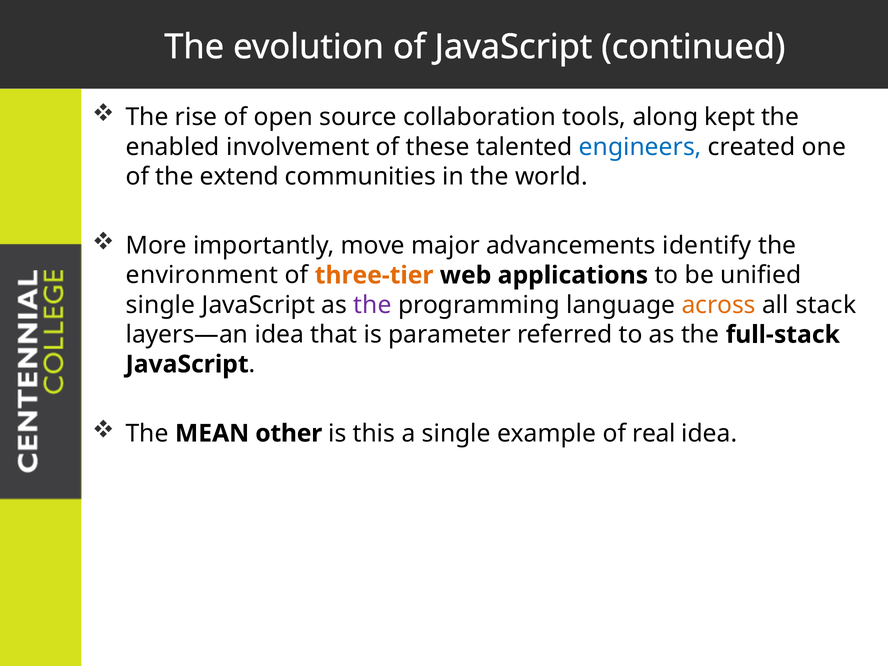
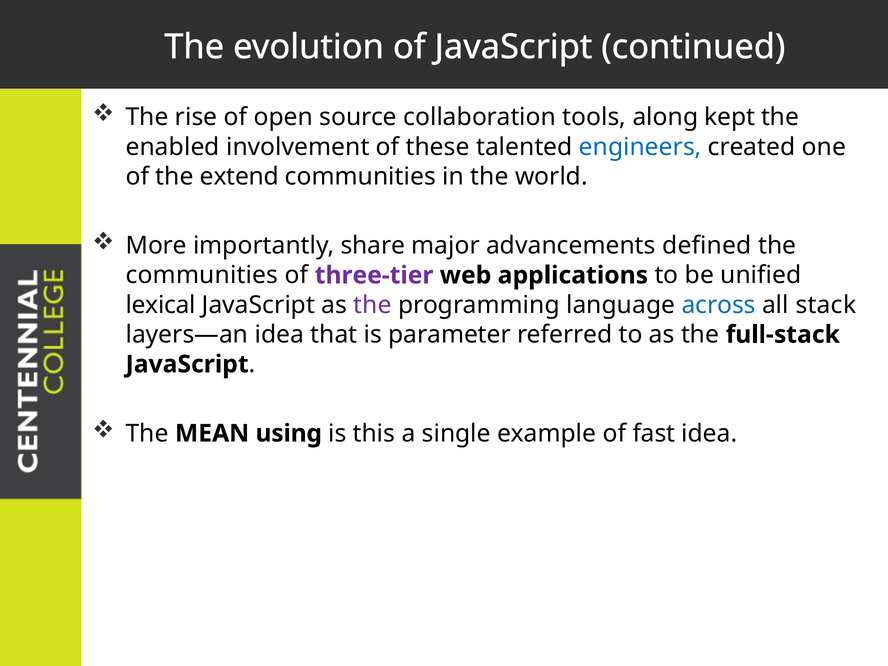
move: move -> share
identify: identify -> defined
environment at (202, 275): environment -> communities
three-tier colour: orange -> purple
single at (160, 305): single -> lexical
across colour: orange -> blue
other: other -> using
real: real -> fast
